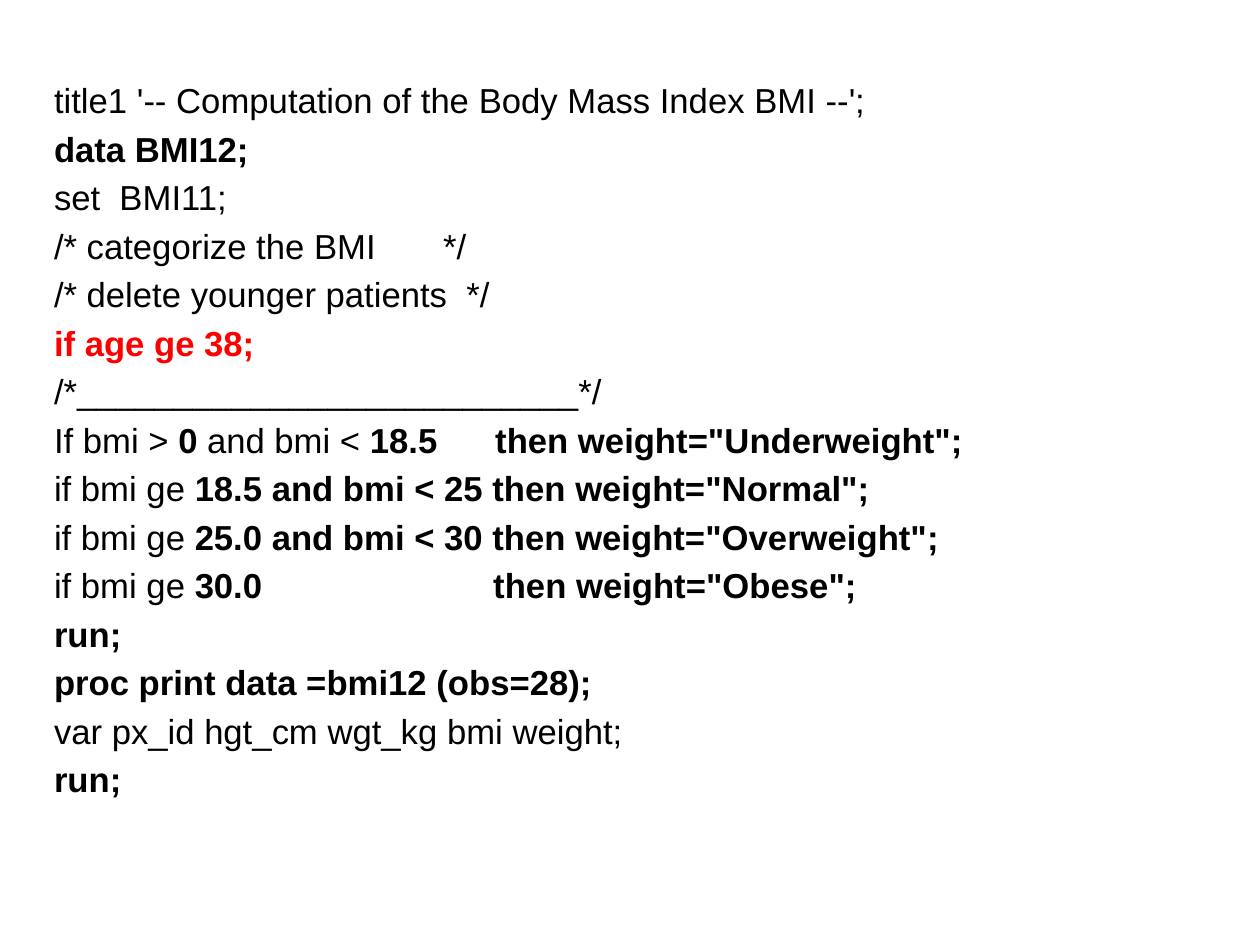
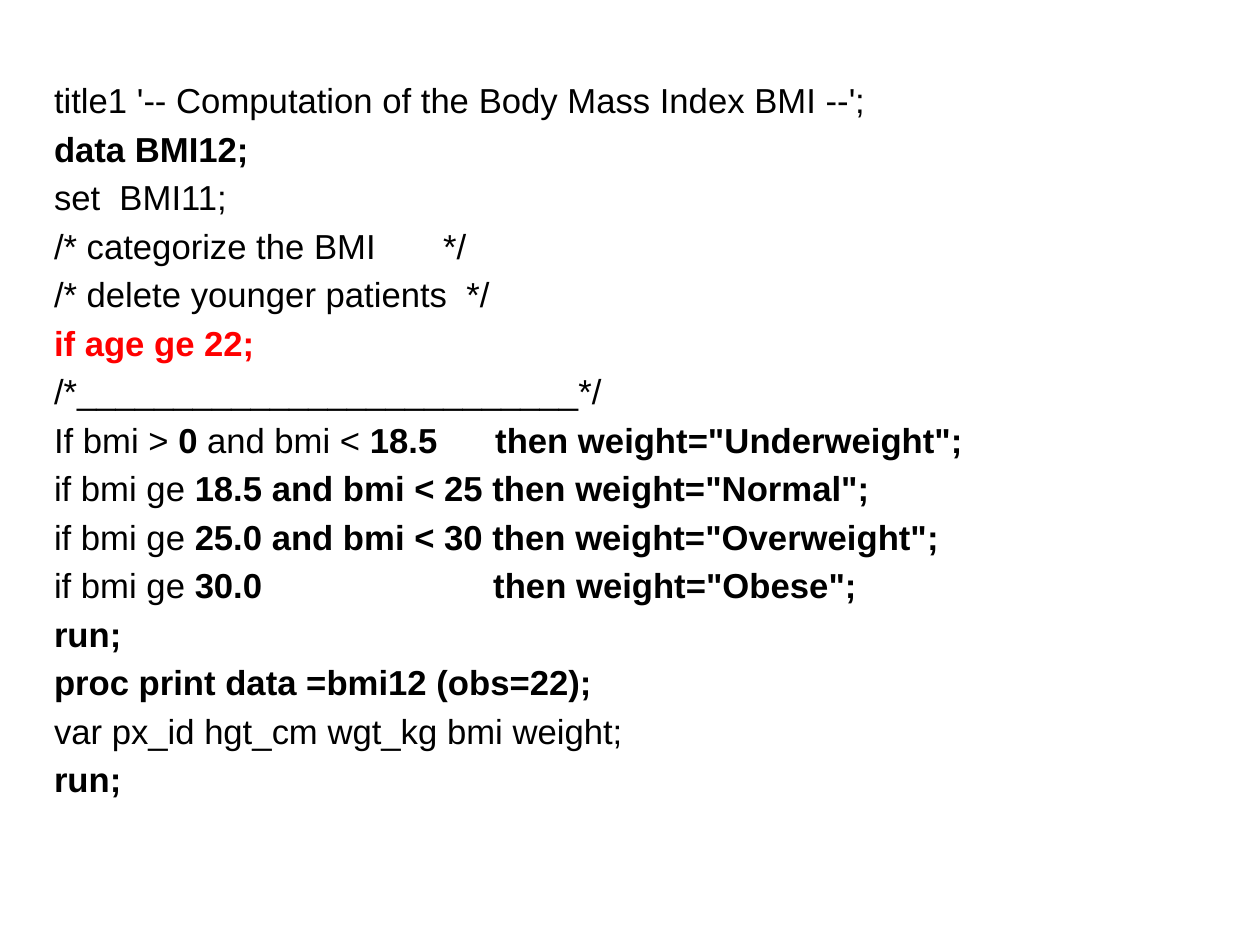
38: 38 -> 22
obs=28: obs=28 -> obs=22
